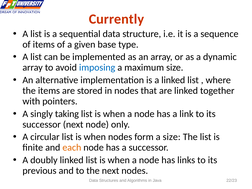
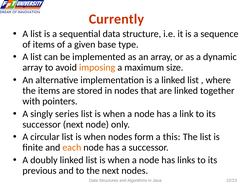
imposing colour: blue -> orange
taking: taking -> series
a size: size -> this
